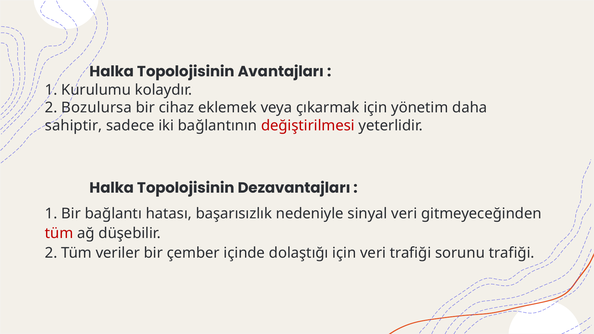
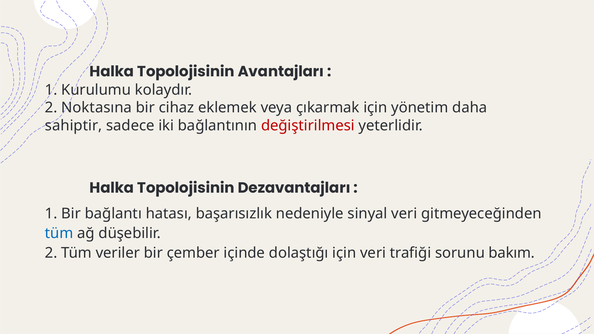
Bozulursa: Bozulursa -> Noktasına
tüm at (59, 233) colour: red -> blue
sorunu trafiği: trafiği -> bakım
